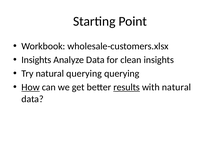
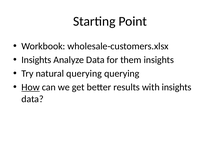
clean: clean -> them
results underline: present -> none
with natural: natural -> insights
